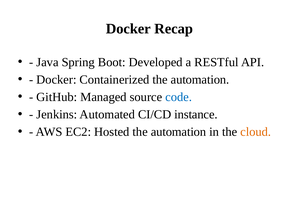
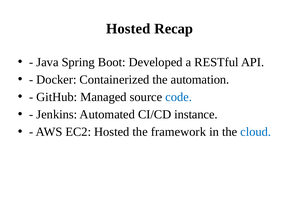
Docker at (128, 29): Docker -> Hosted
Hosted the automation: automation -> framework
cloud colour: orange -> blue
